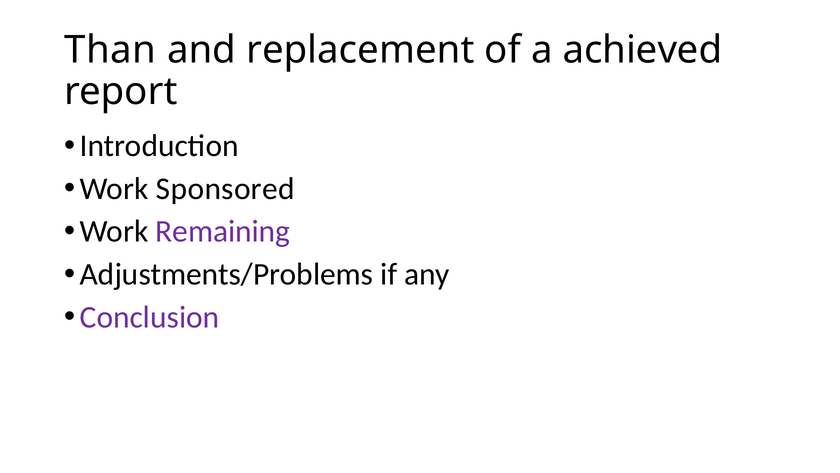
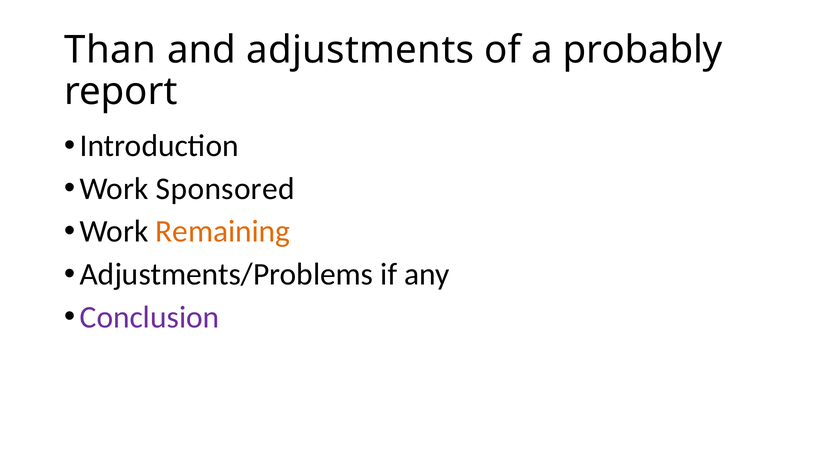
replacement: replacement -> adjustments
achieved: achieved -> probably
Remaining colour: purple -> orange
